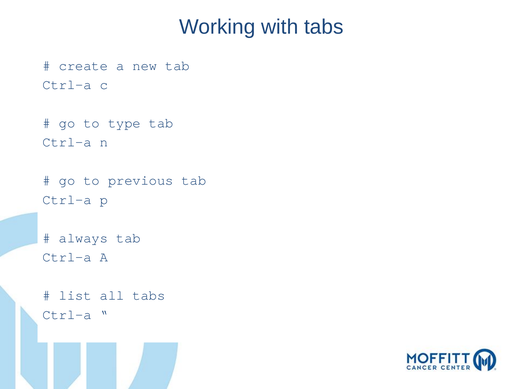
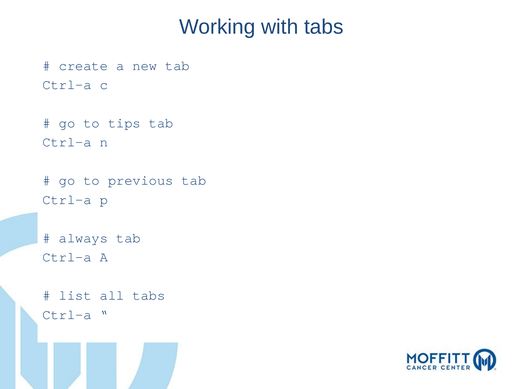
type: type -> tips
